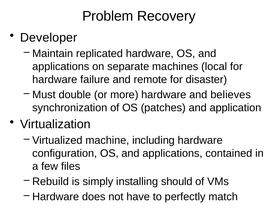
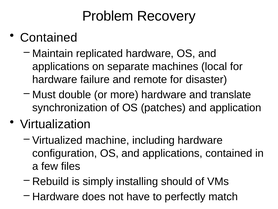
Developer at (49, 37): Developer -> Contained
believes: believes -> translate
